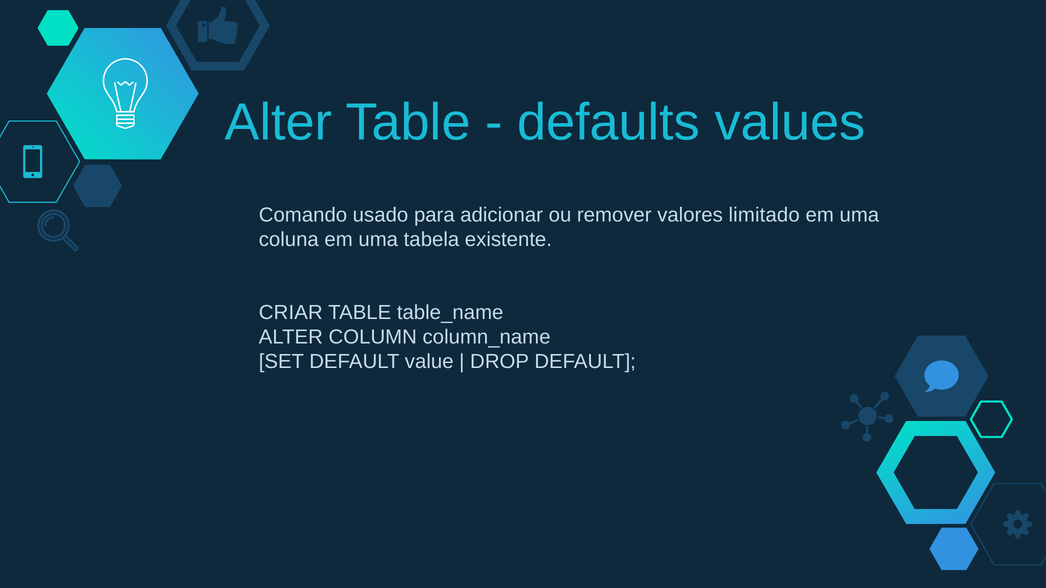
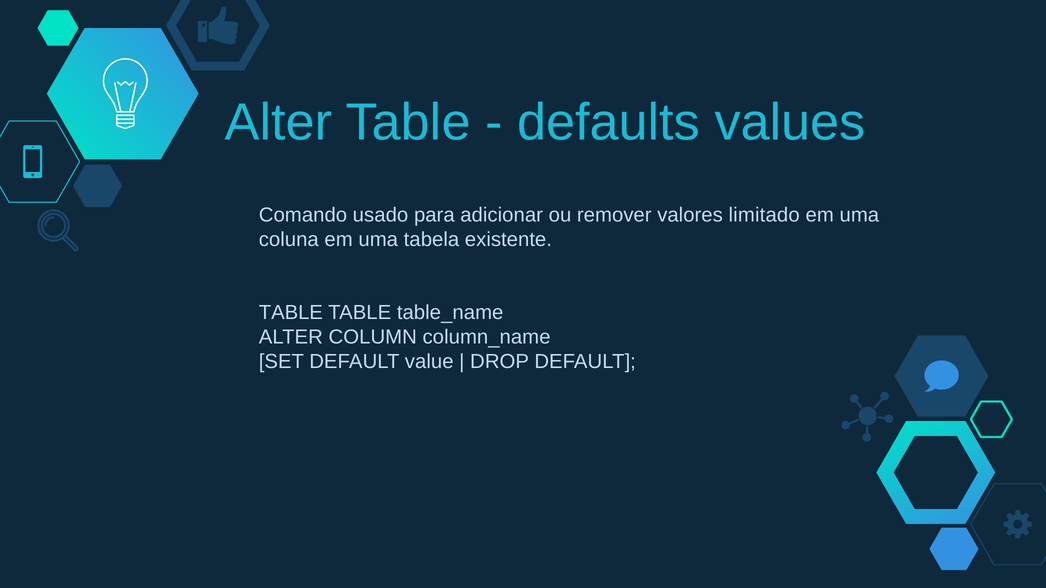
CRIAR at (291, 313): CRIAR -> TABLE
